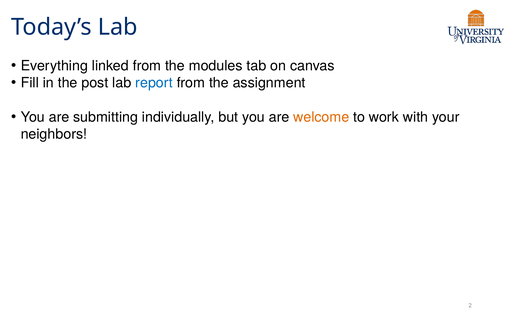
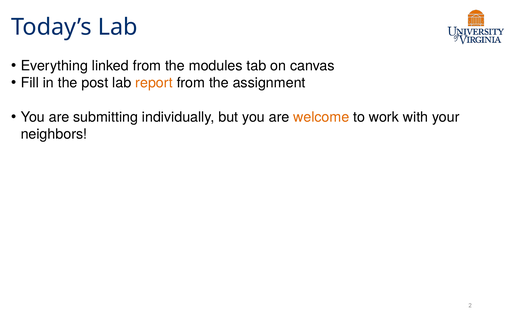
report colour: blue -> orange
